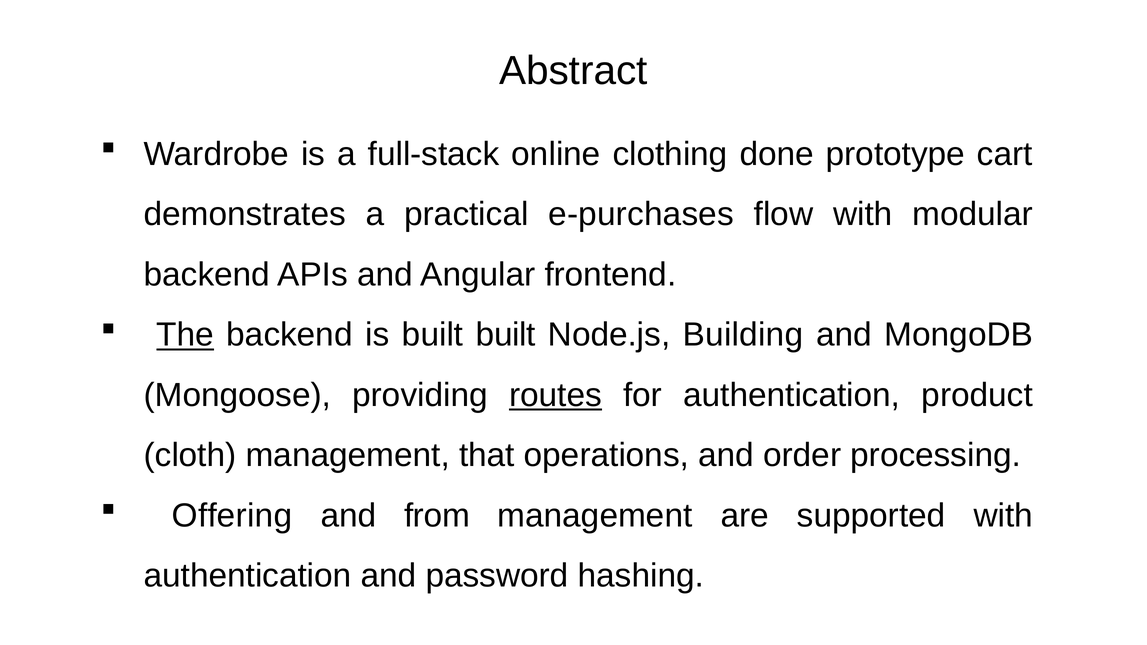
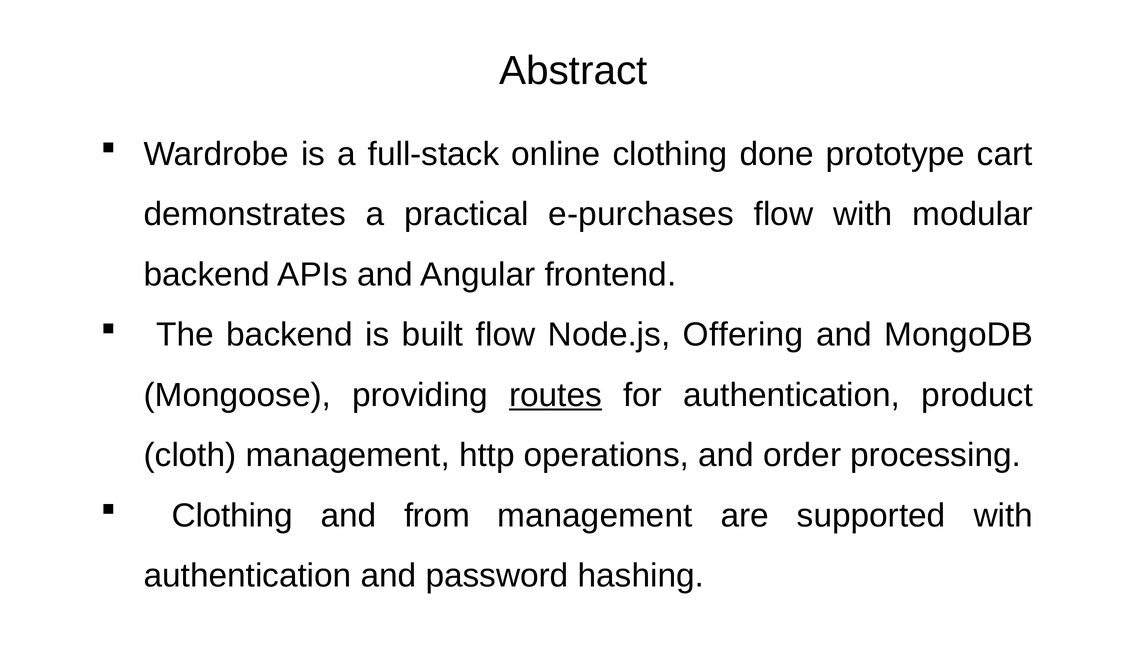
The underline: present -> none
built built: built -> flow
Building: Building -> Offering
that: that -> http
Offering at (232, 516): Offering -> Clothing
